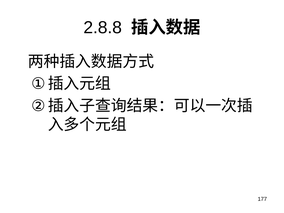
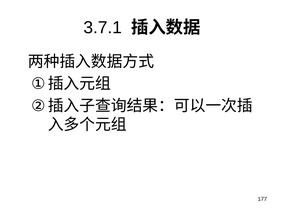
2.8.8: 2.8.8 -> 3.7.1
